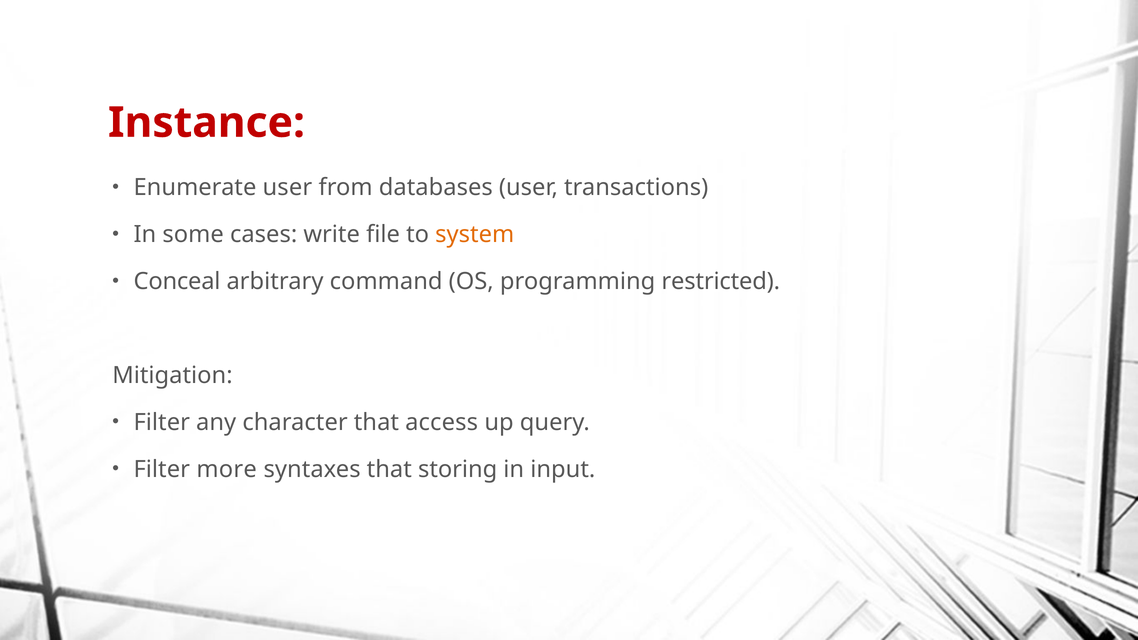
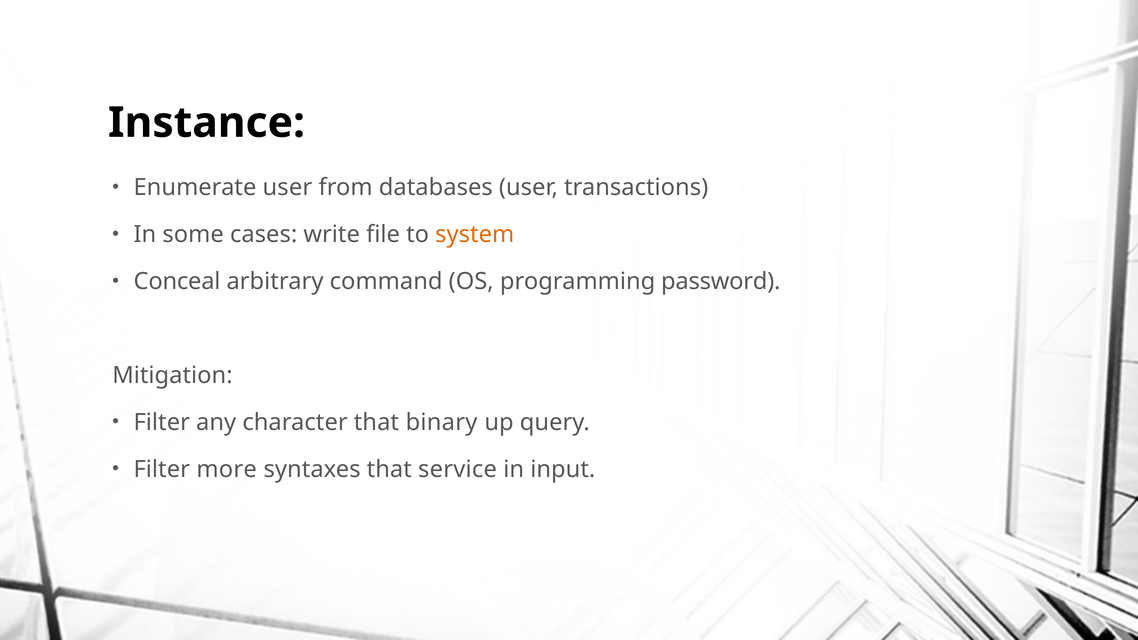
Instance colour: red -> black
restricted: restricted -> password
access: access -> binary
storing: storing -> service
